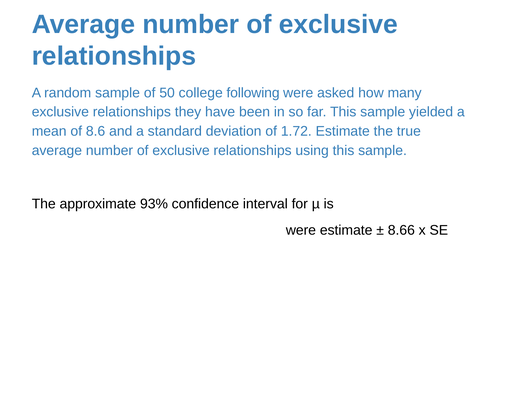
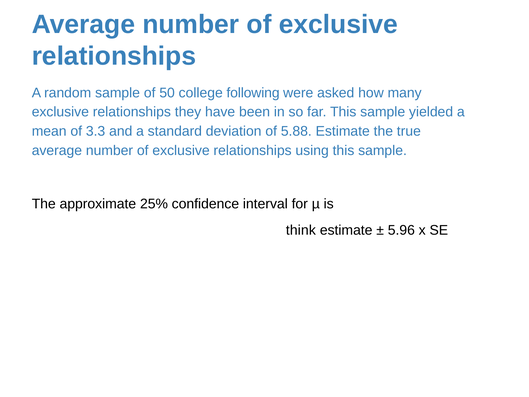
8.6: 8.6 -> 3.3
1.72: 1.72 -> 5.88
93%: 93% -> 25%
were at (301, 230): were -> think
8.66: 8.66 -> 5.96
